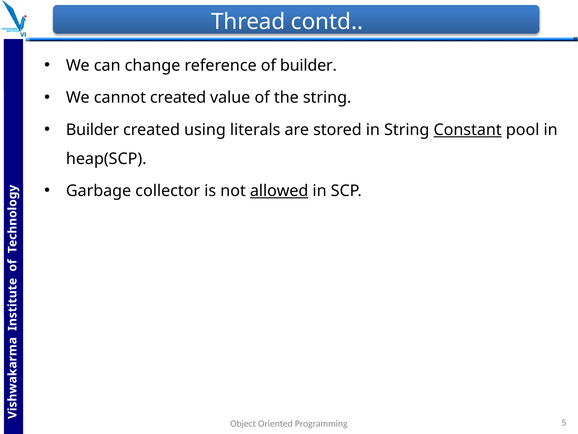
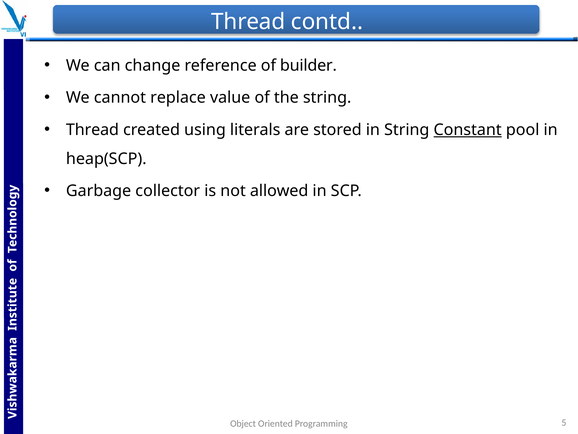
cannot created: created -> replace
Builder at (93, 130): Builder -> Thread
allowed underline: present -> none
